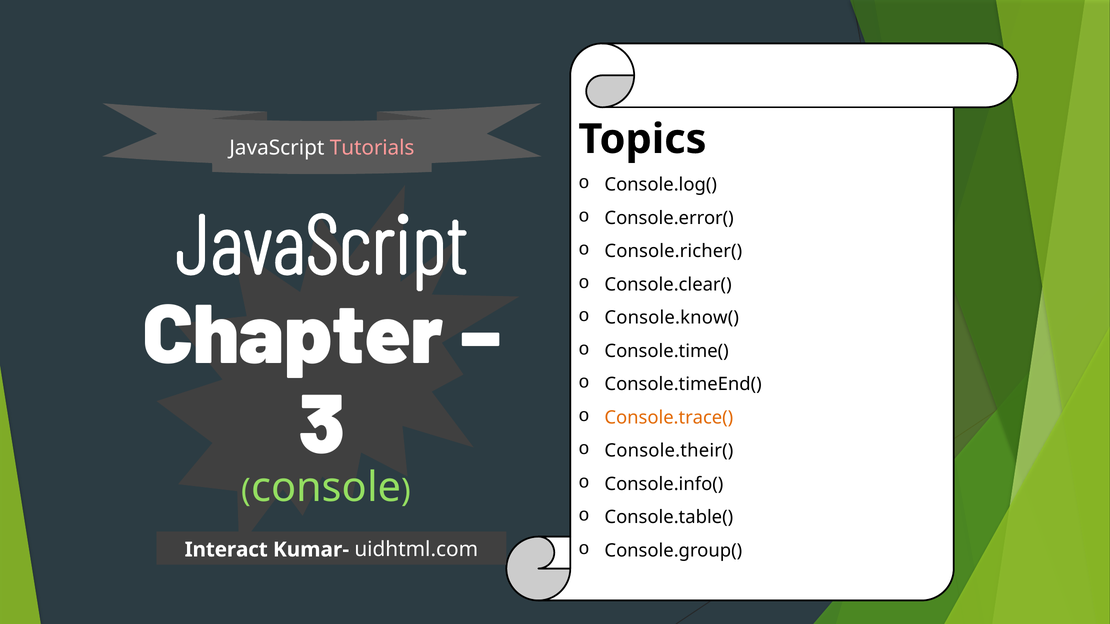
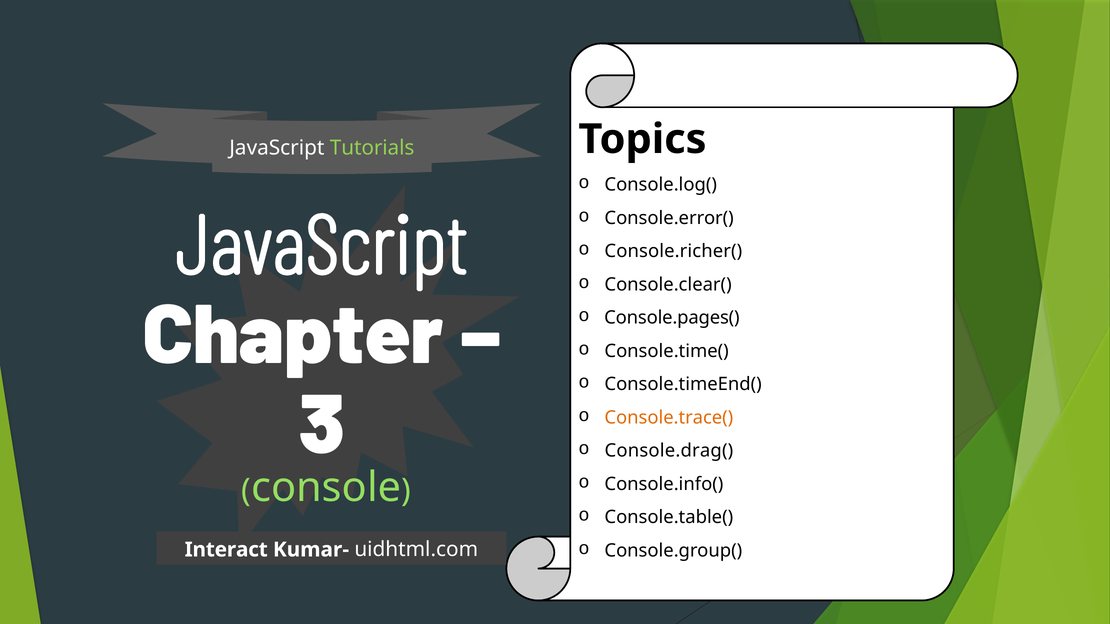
Tutorials colour: pink -> light green
Console.know(: Console.know( -> Console.pages(
Console.their(: Console.their( -> Console.drag(
